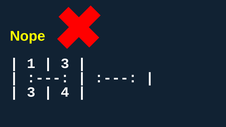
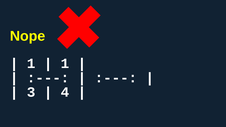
3 at (65, 63): 3 -> 1
